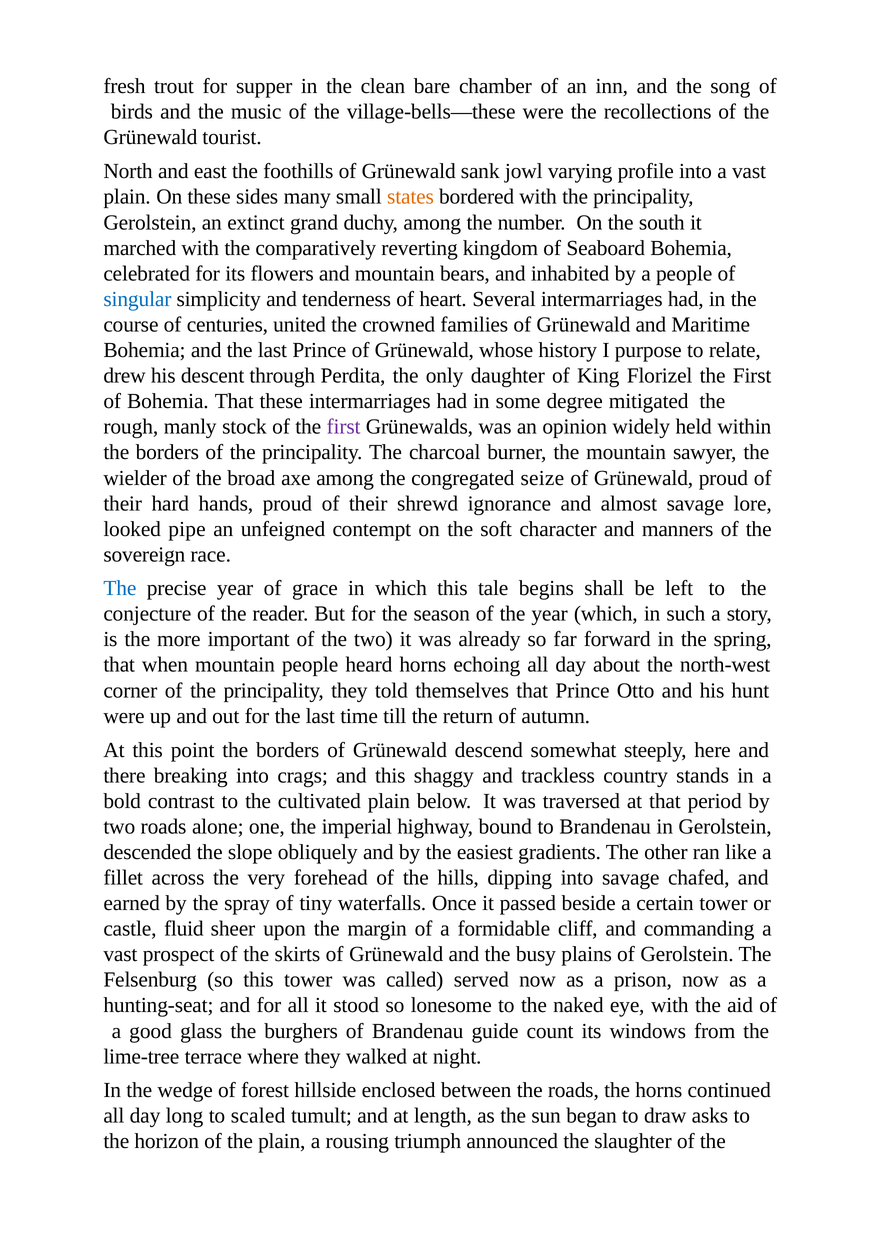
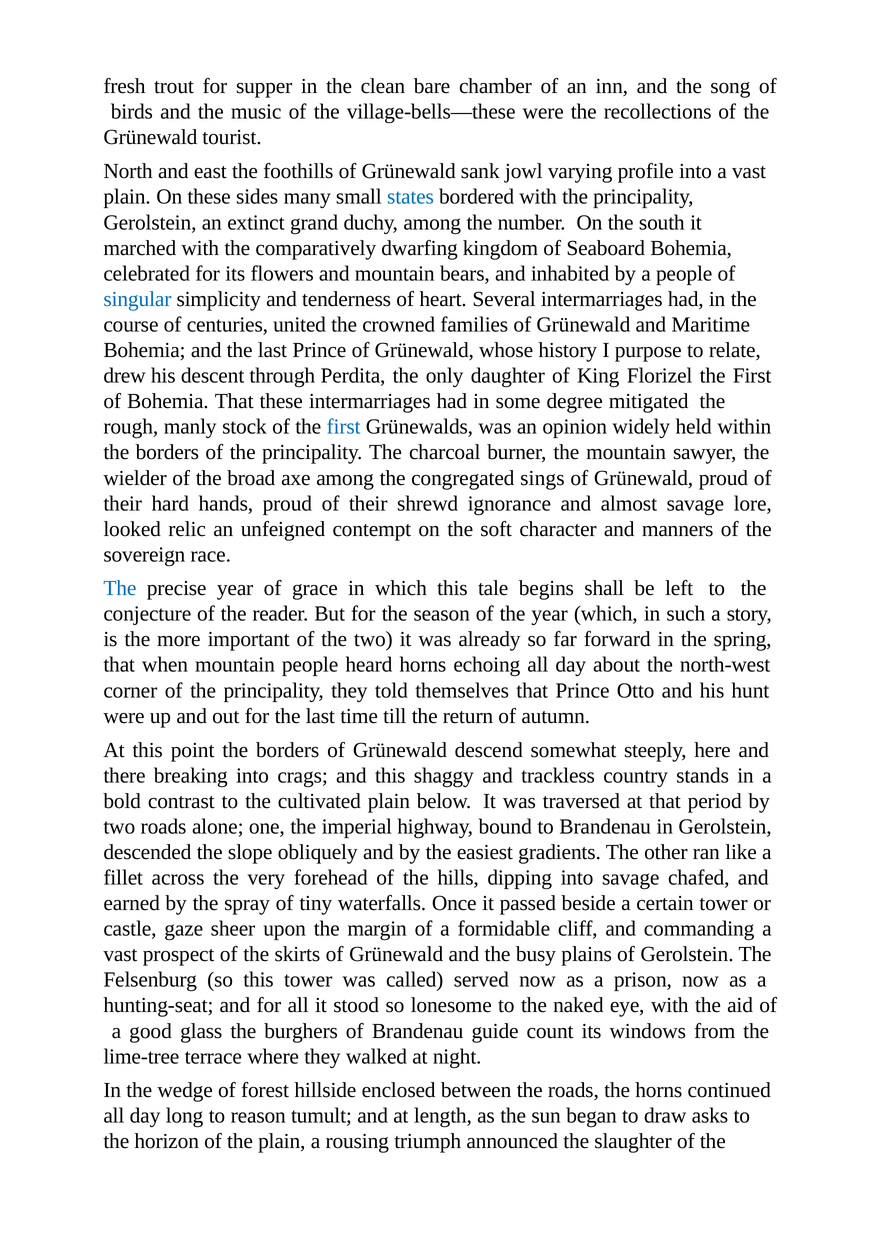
states colour: orange -> blue
reverting: reverting -> dwarfing
first at (344, 427) colour: purple -> blue
seize: seize -> sings
pipe: pipe -> relic
fluid: fluid -> gaze
scaled: scaled -> reason
